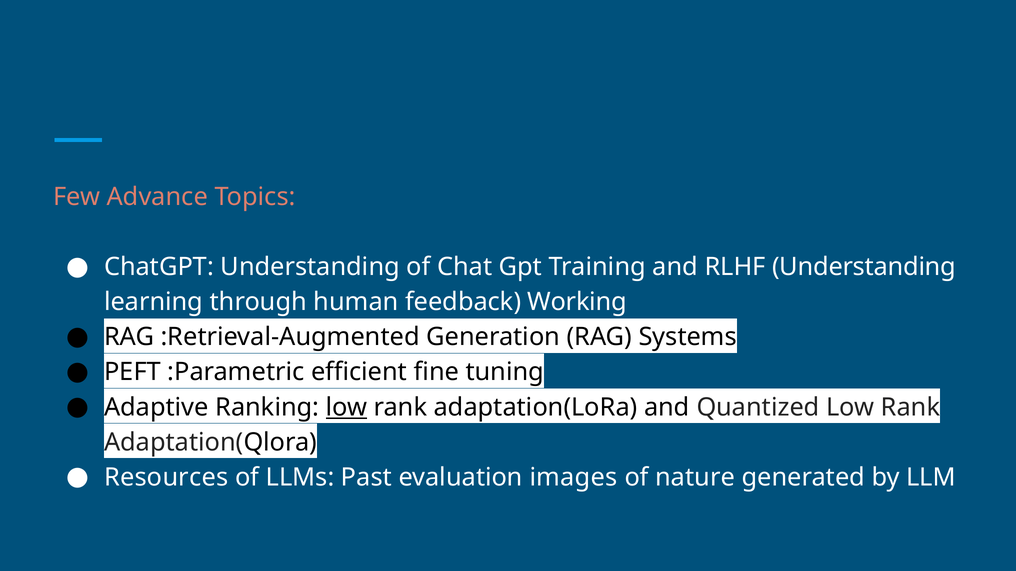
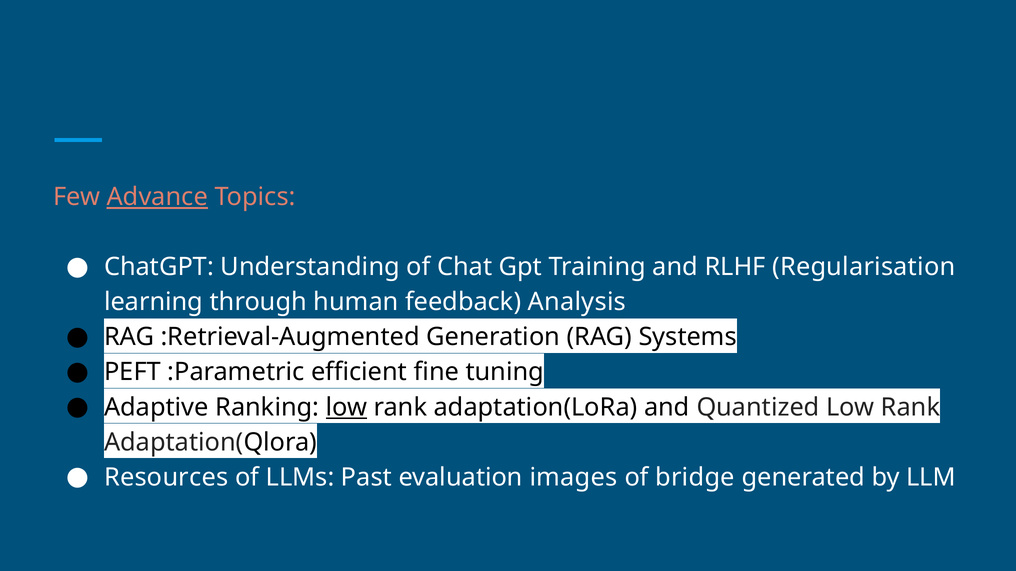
Advance underline: none -> present
RLHF Understanding: Understanding -> Regularisation
Working: Working -> Analysis
nature: nature -> bridge
